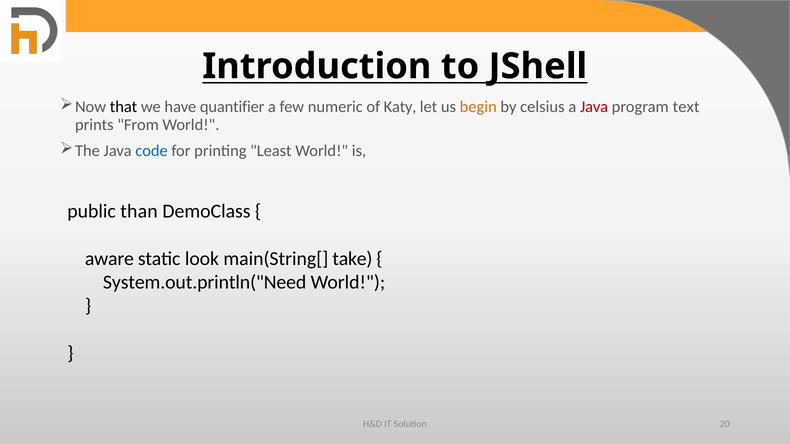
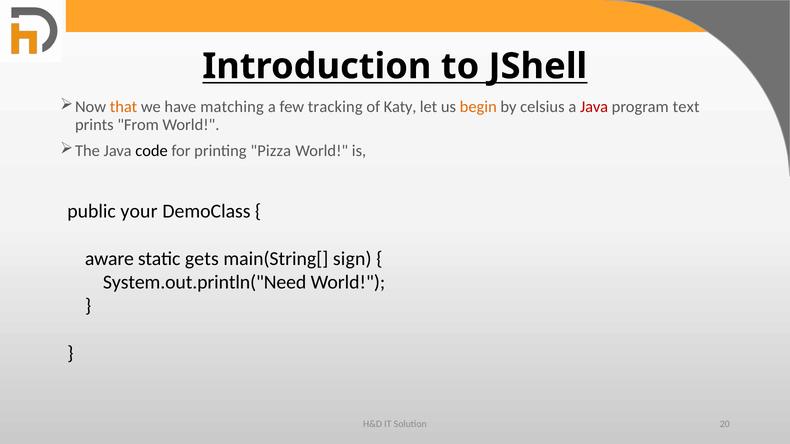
that colour: black -> orange
quantifier: quantifier -> matching
numeric: numeric -> tracking
code colour: blue -> black
Least: Least -> Pizza
than: than -> your
look: look -> gets
take: take -> sign
